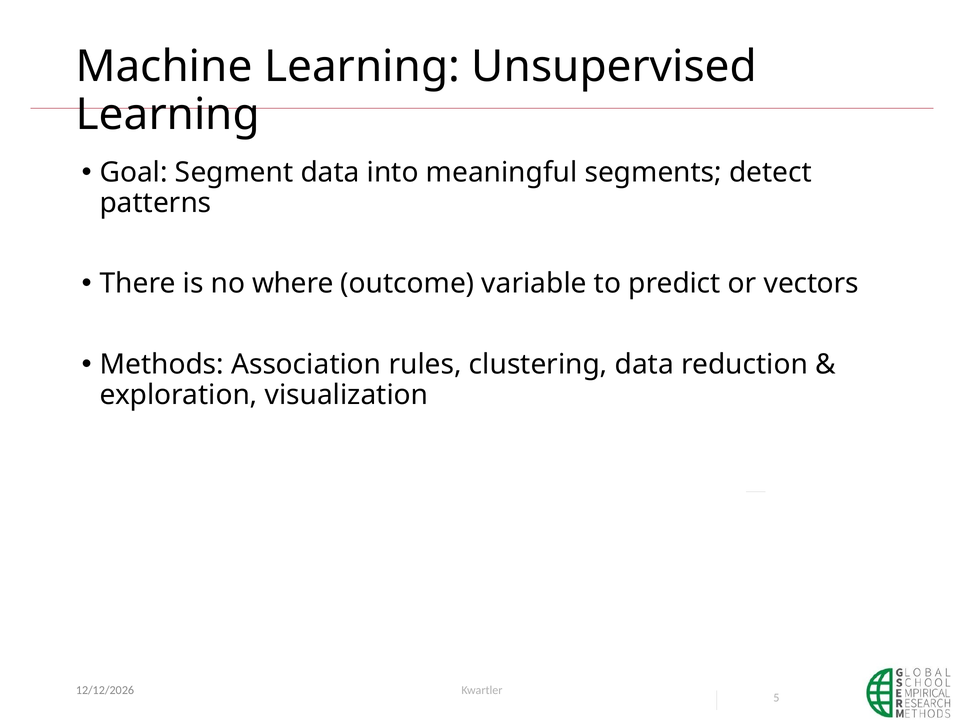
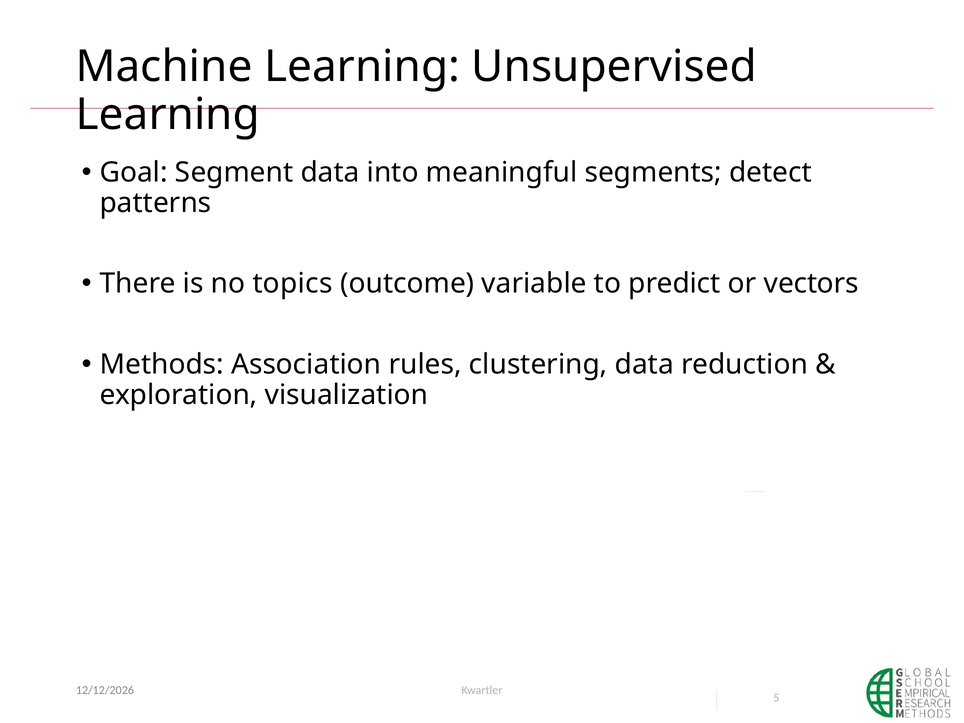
where: where -> topics
